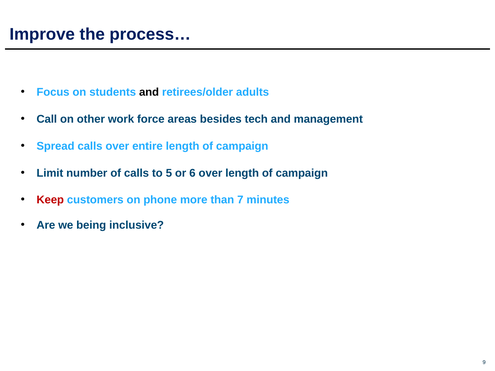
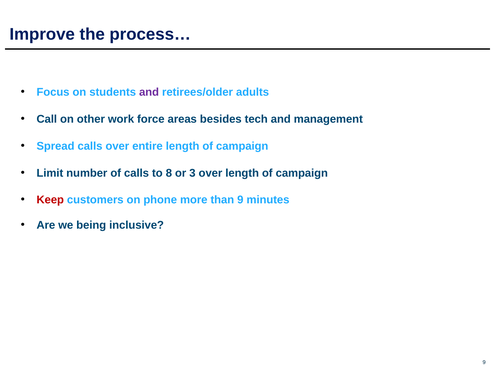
and at (149, 92) colour: black -> purple
5: 5 -> 8
6: 6 -> 3
than 7: 7 -> 9
